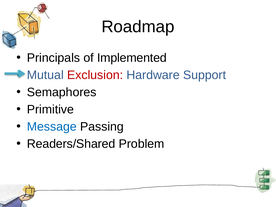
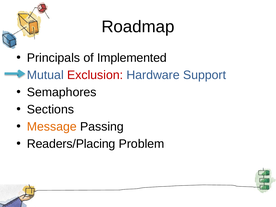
Primitive: Primitive -> Sections
Message colour: blue -> orange
Readers/Shared: Readers/Shared -> Readers/Placing
